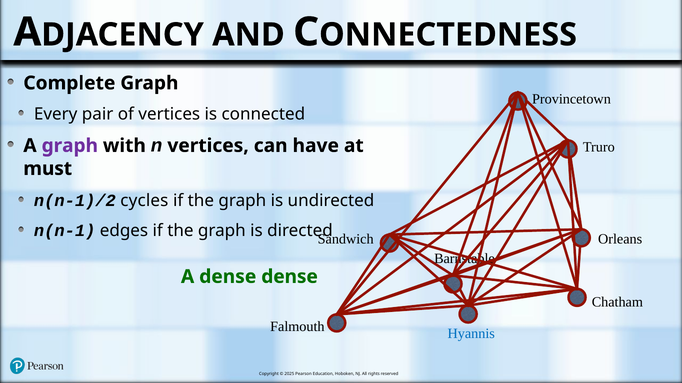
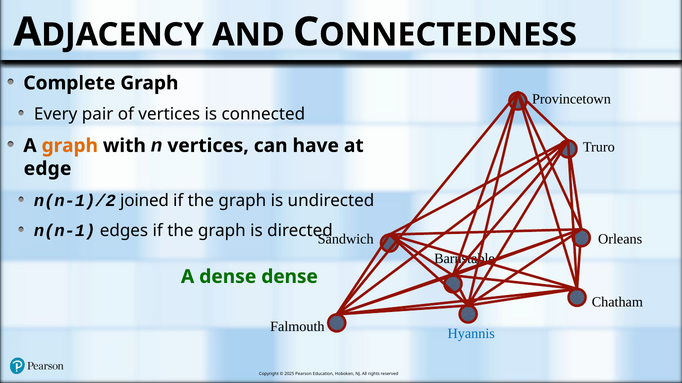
graph at (70, 146) colour: purple -> orange
must: must -> edge
cycles: cycles -> joined
